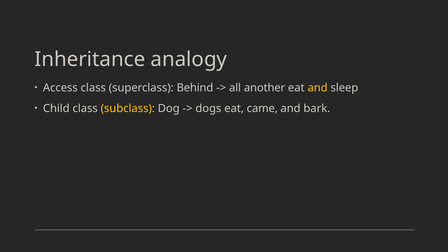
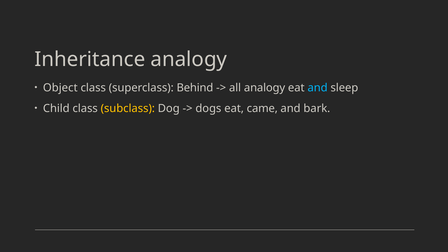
Access: Access -> Object
all another: another -> analogy
and at (318, 88) colour: yellow -> light blue
